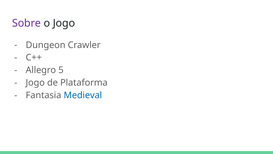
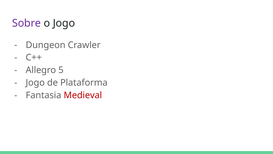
Medieval colour: blue -> red
